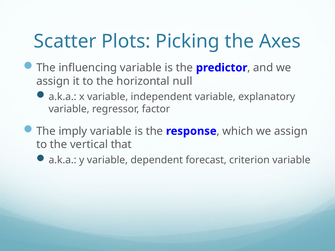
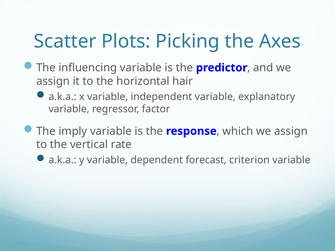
null: null -> hair
that: that -> rate
